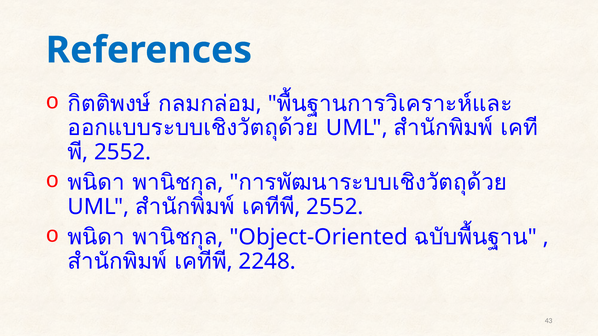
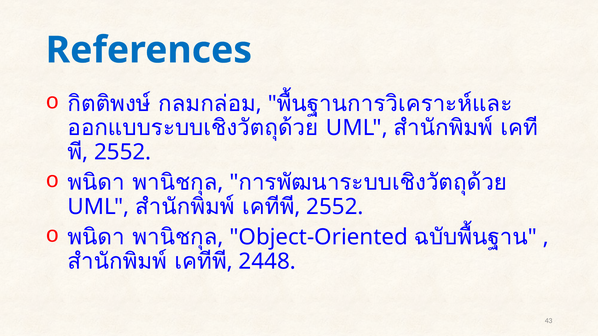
2248: 2248 -> 2448
